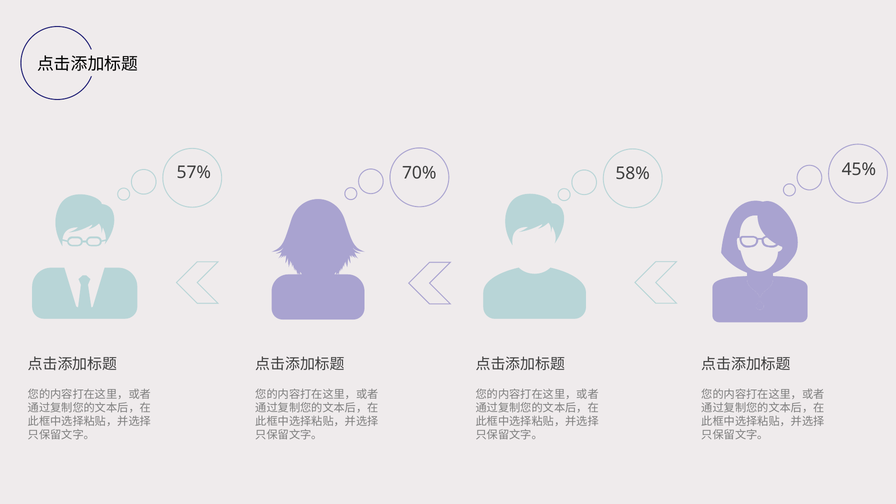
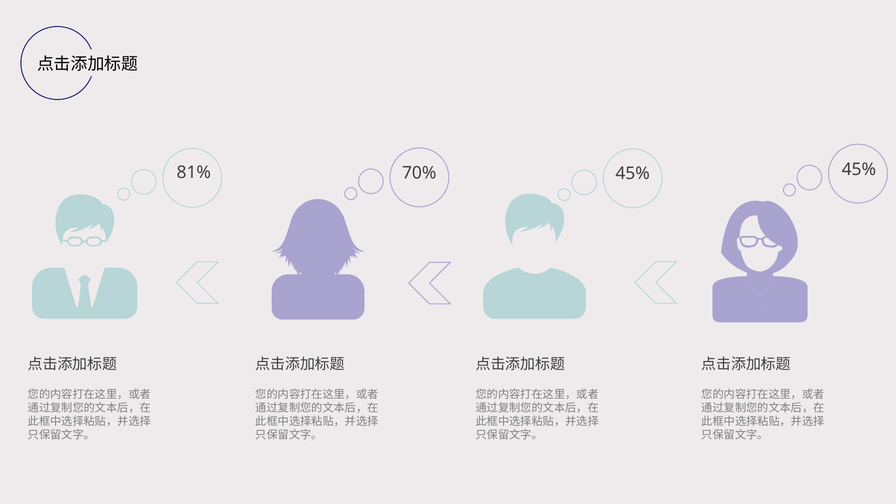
57%: 57% -> 81%
70% 58%: 58% -> 45%
